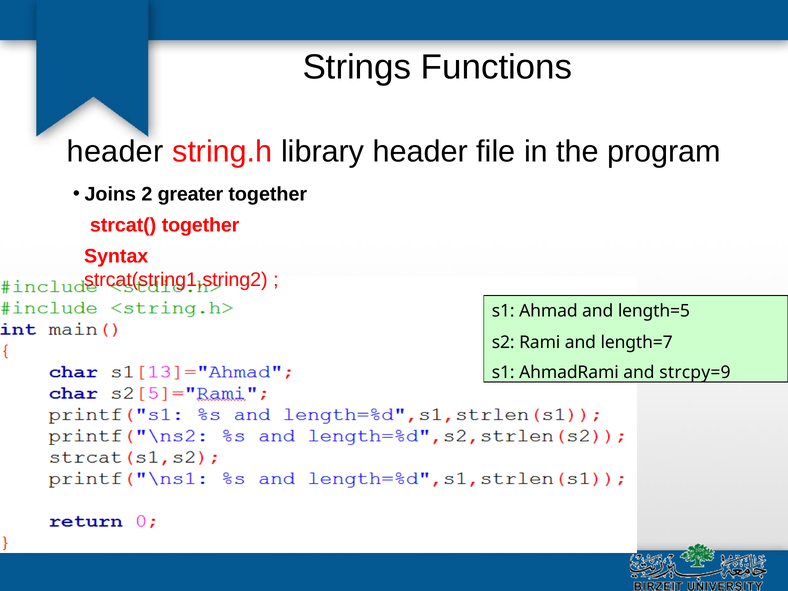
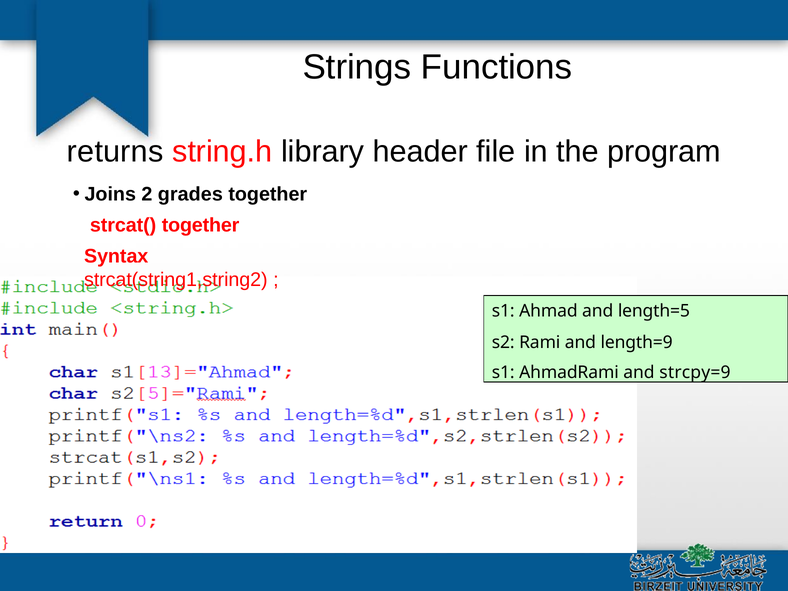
header at (115, 152): header -> returns
greater: greater -> grades
length=7: length=7 -> length=9
